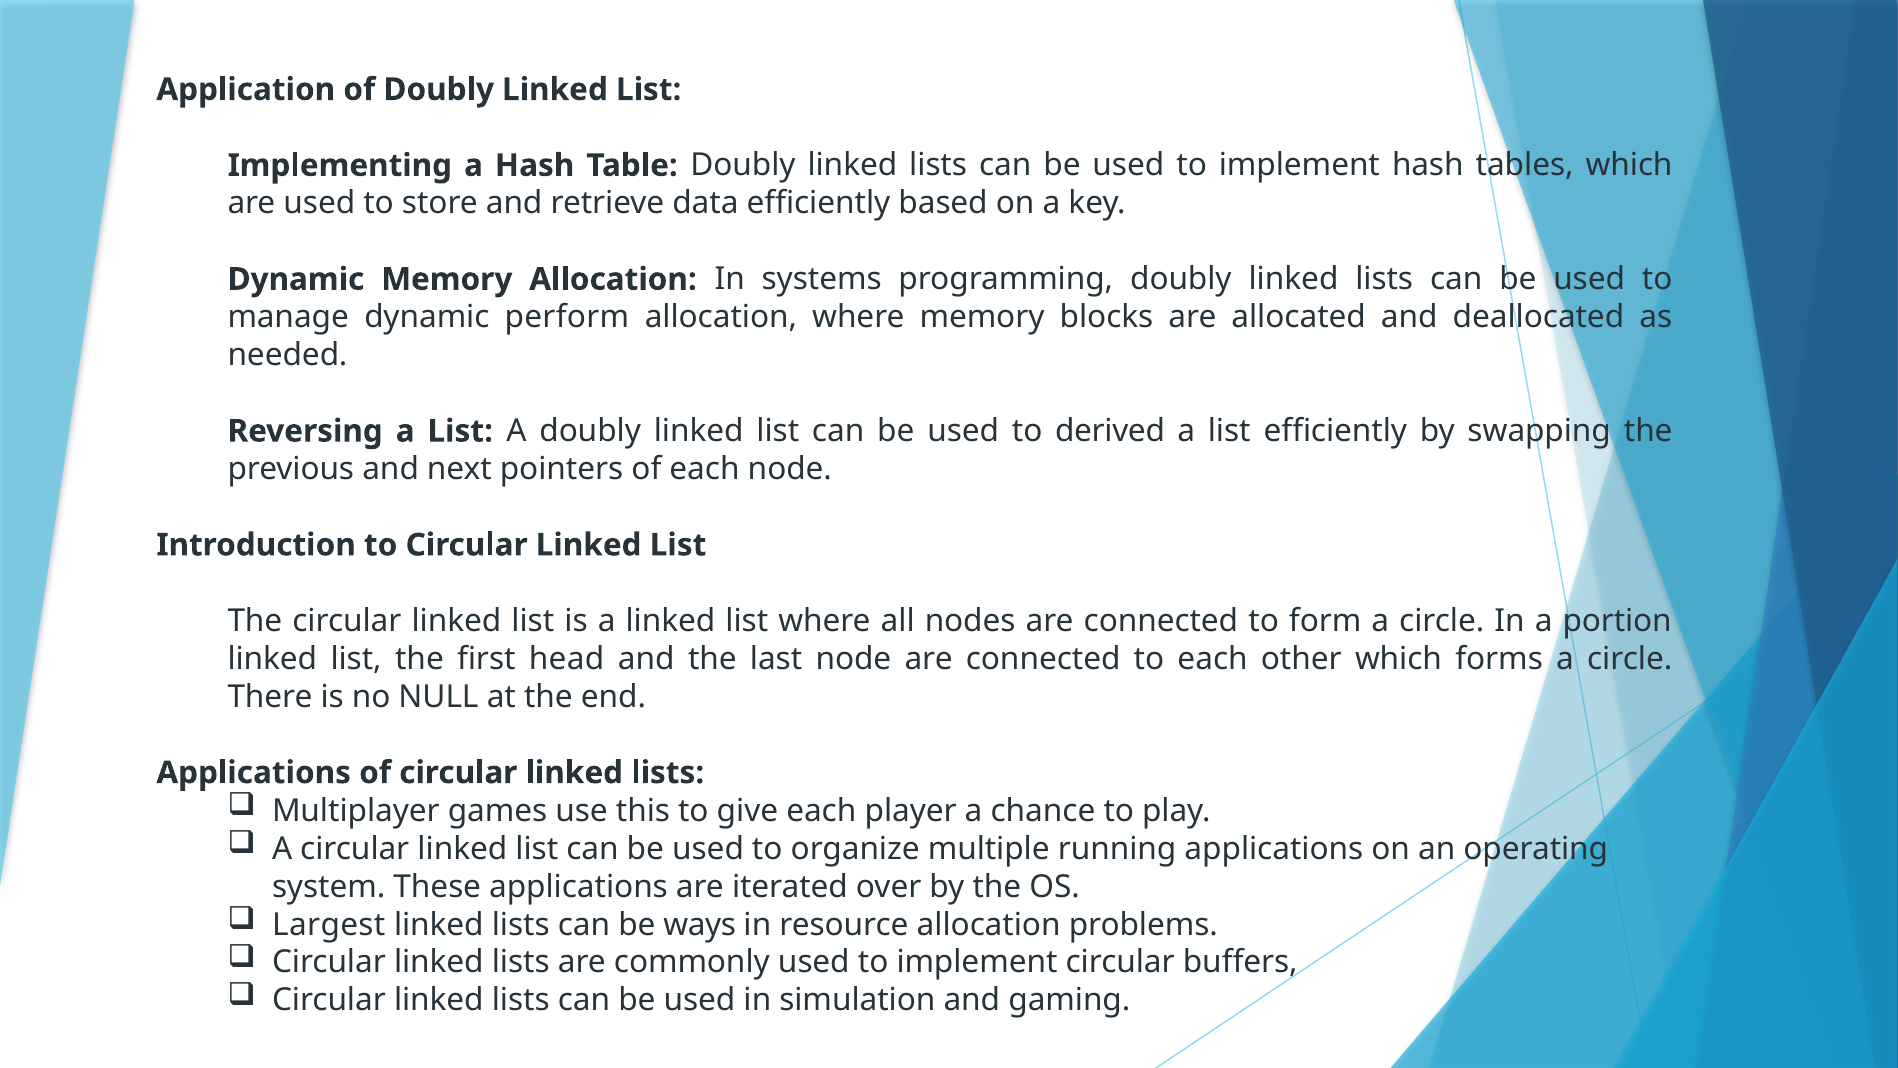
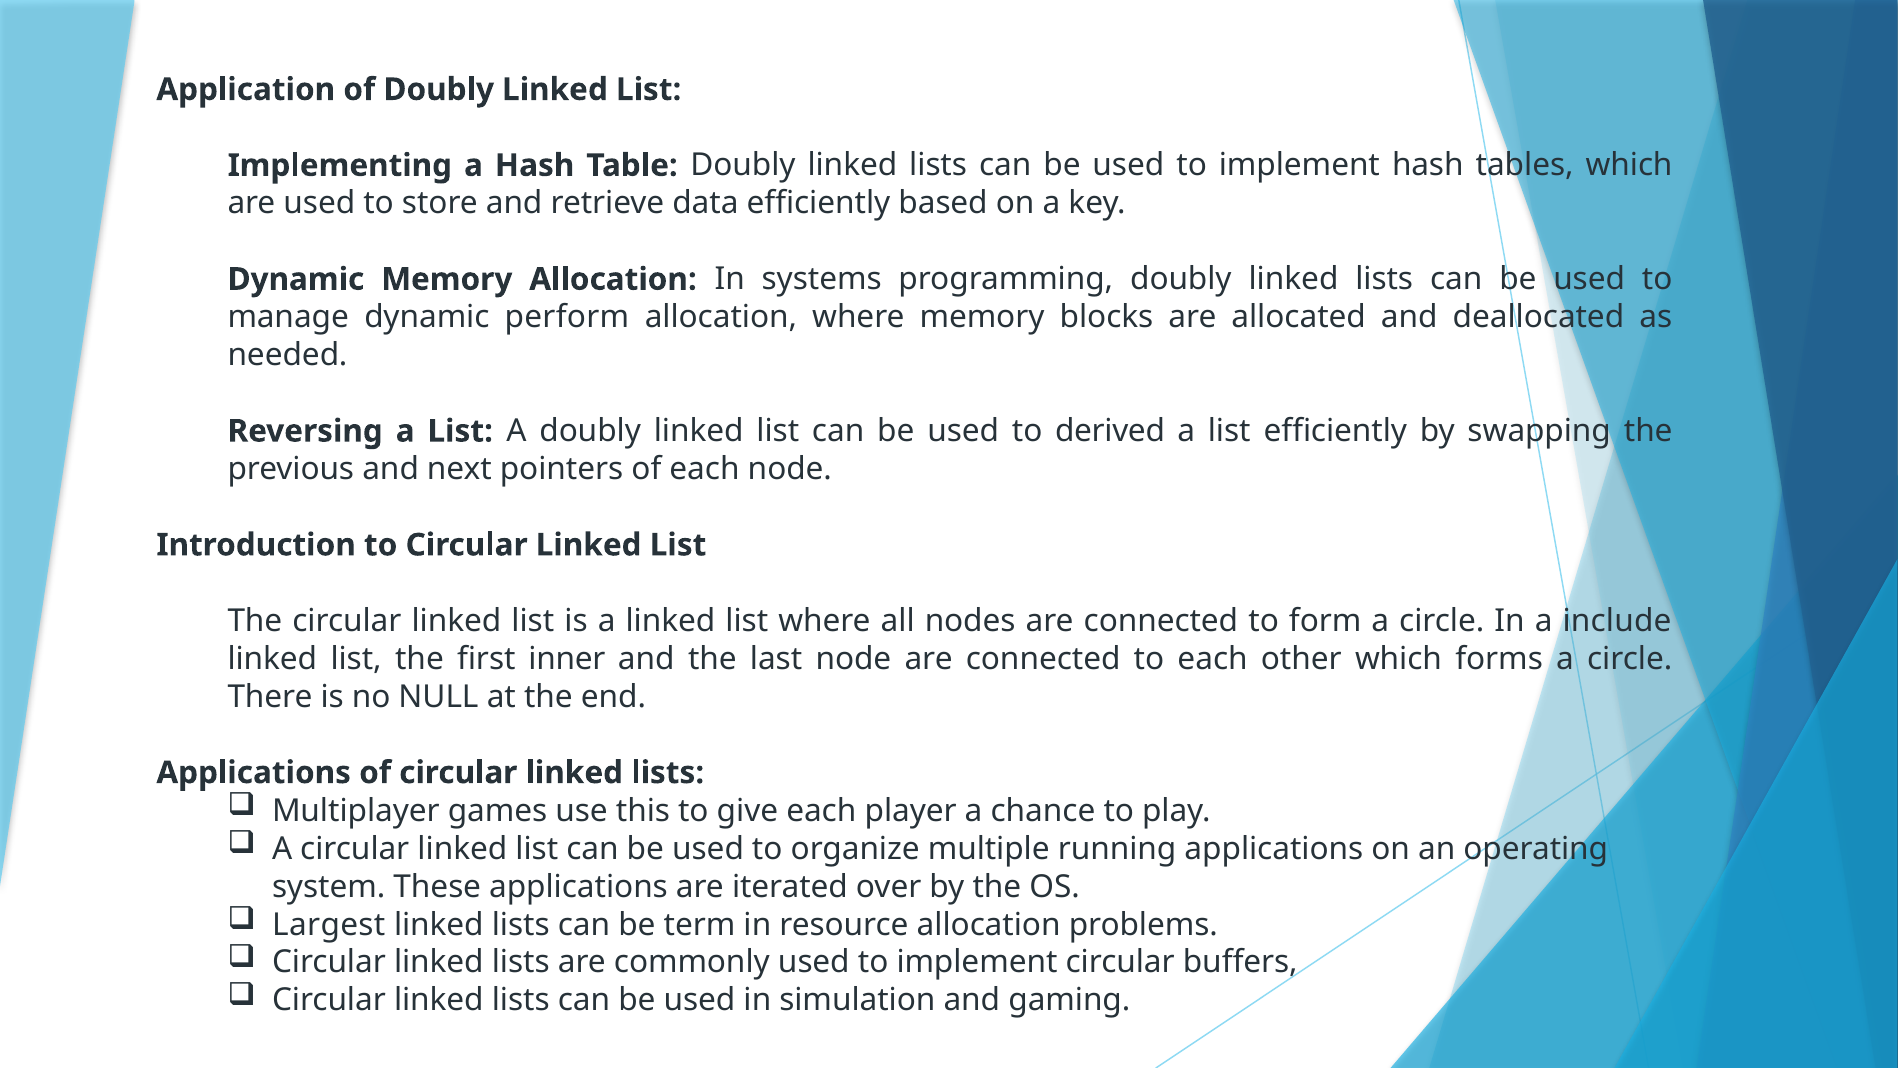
portion: portion -> include
head: head -> inner
ways: ways -> term
